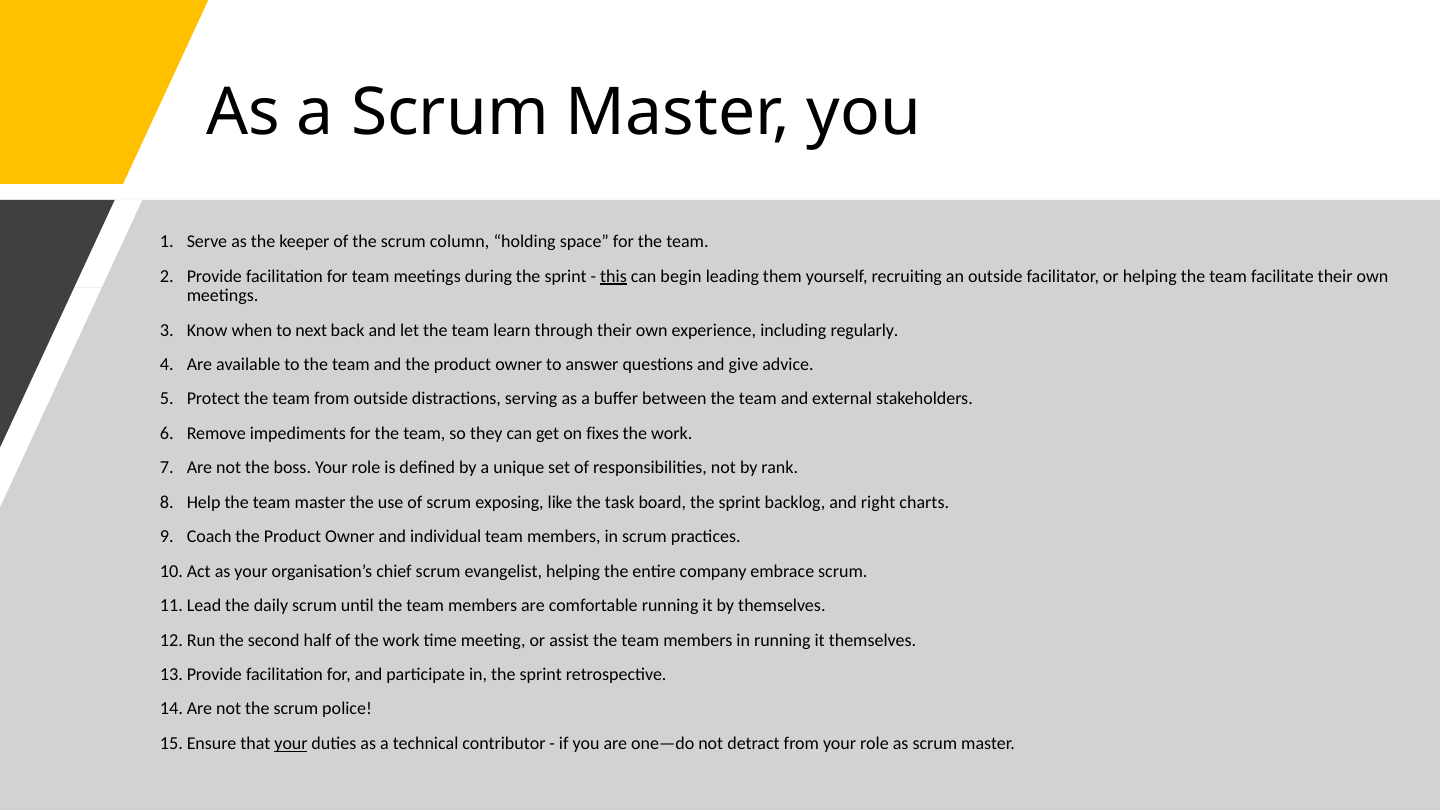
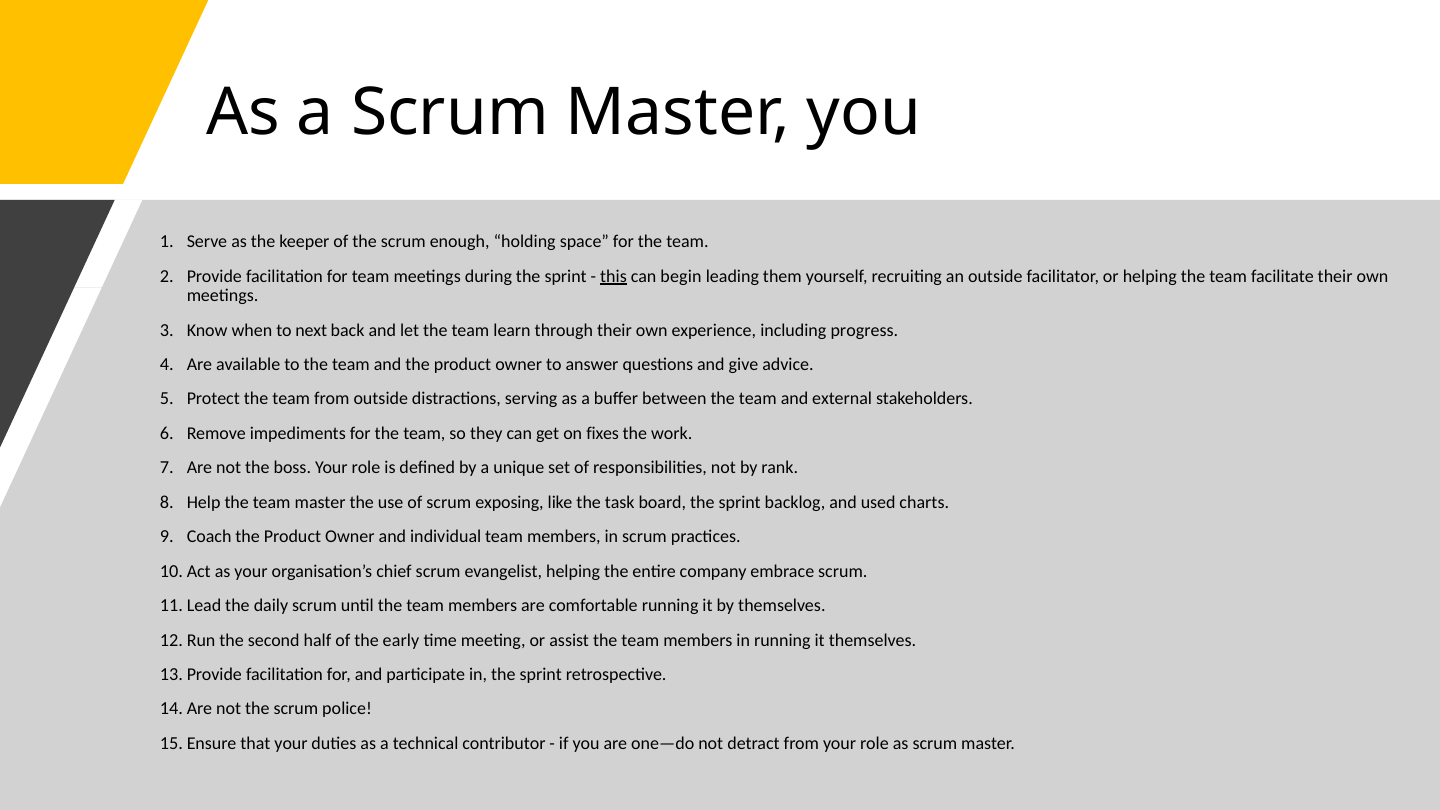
column: column -> enough
regularly: regularly -> progress
right: right -> used
of the work: work -> early
your at (291, 743) underline: present -> none
